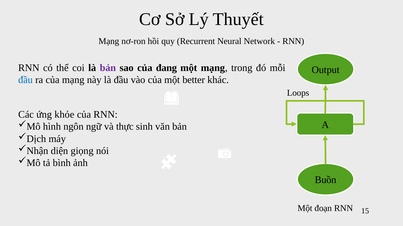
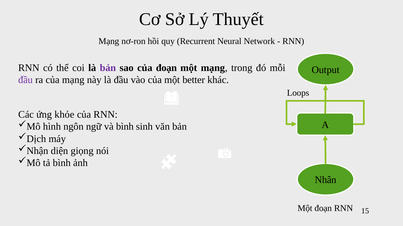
của đang: đang -> đoạn
đầu at (25, 80) colour: blue -> purple
và thực: thực -> bình
Buồn: Buồn -> Nhân
